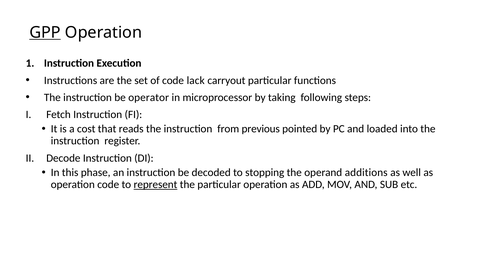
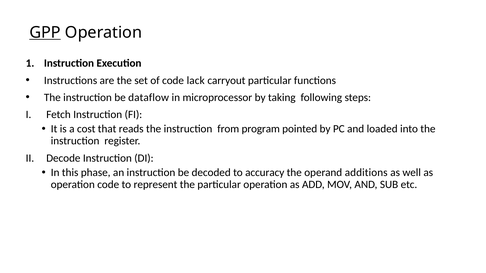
operator: operator -> dataflow
previous: previous -> program
stopping: stopping -> accuracy
represent underline: present -> none
